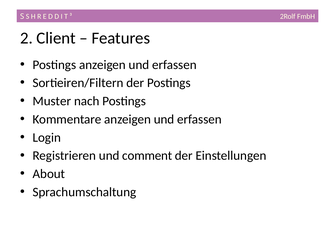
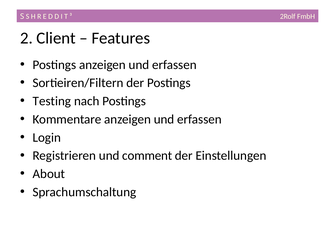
Muster: Muster -> Testing
